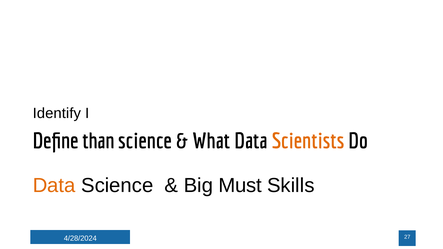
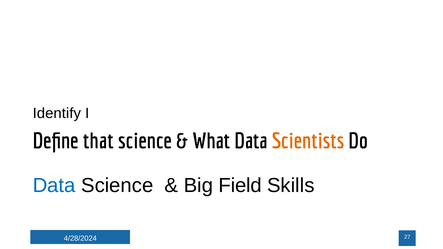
than: than -> that
Data at (54, 186) colour: orange -> blue
Must: Must -> Field
